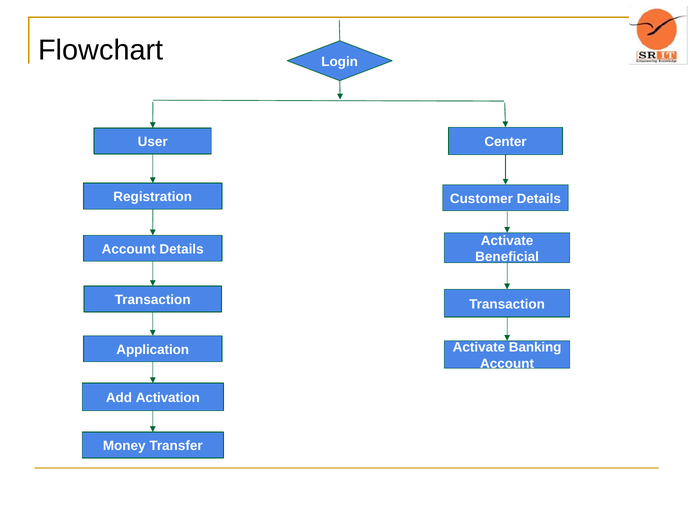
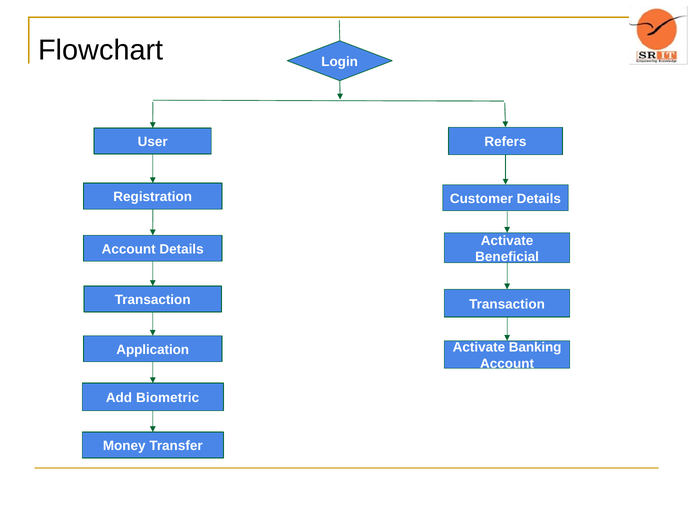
Center: Center -> Refers
Activation: Activation -> Biometric
